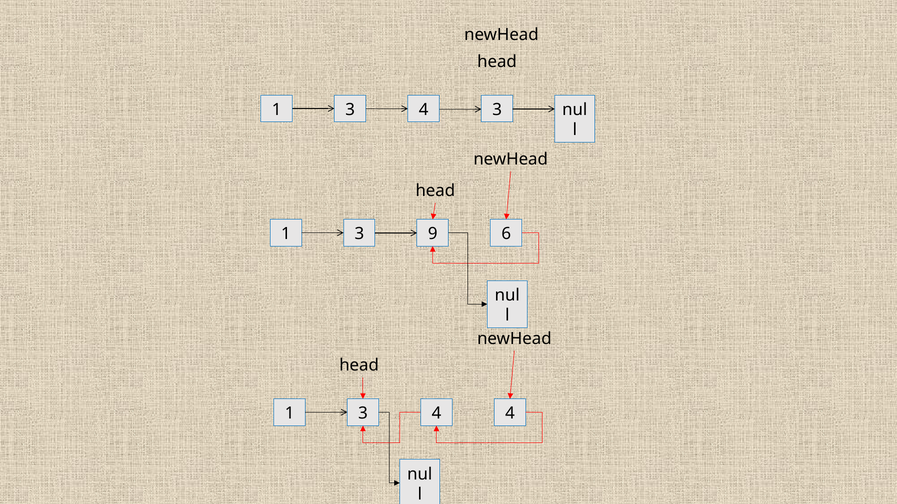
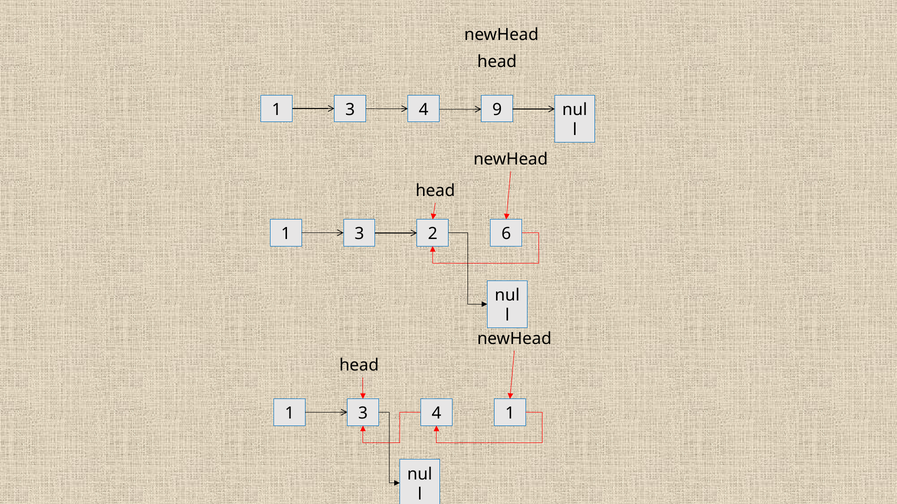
4 3: 3 -> 9
9: 9 -> 2
4 4: 4 -> 1
